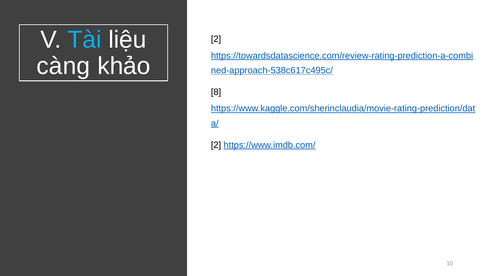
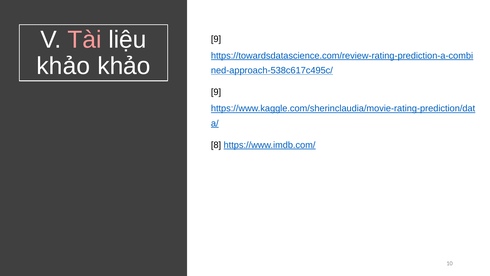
Tài colour: light blue -> pink
2 at (216, 39): 2 -> 9
càng at (63, 66): càng -> khảo
8 at (216, 92): 8 -> 9
2 at (216, 145): 2 -> 8
